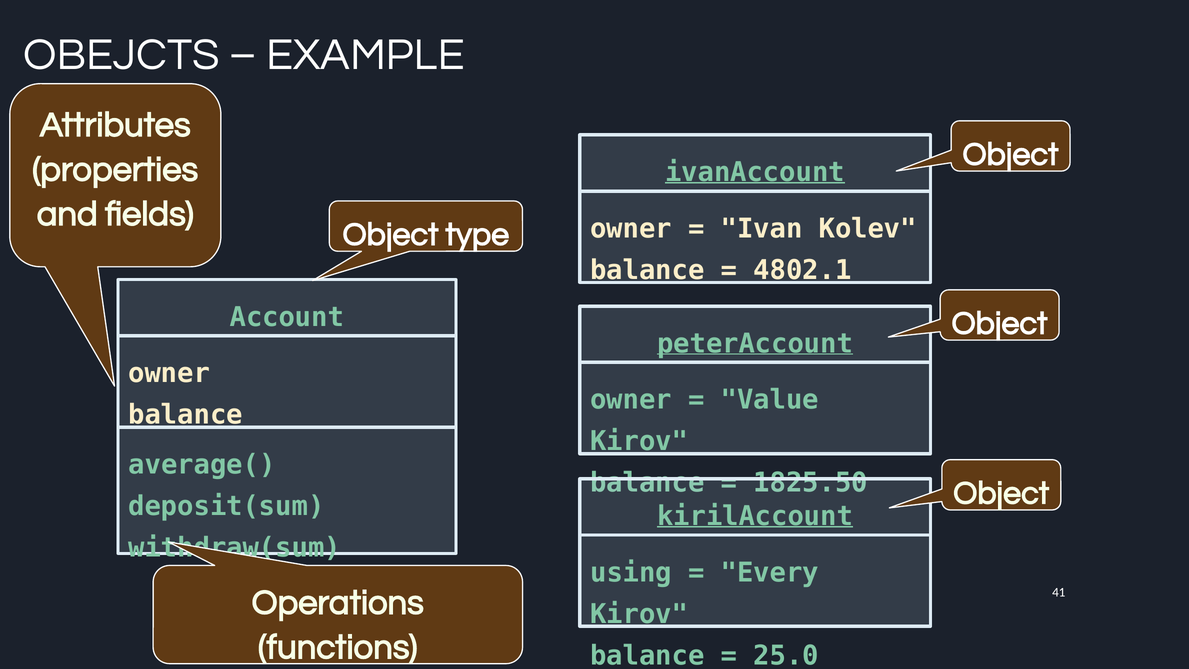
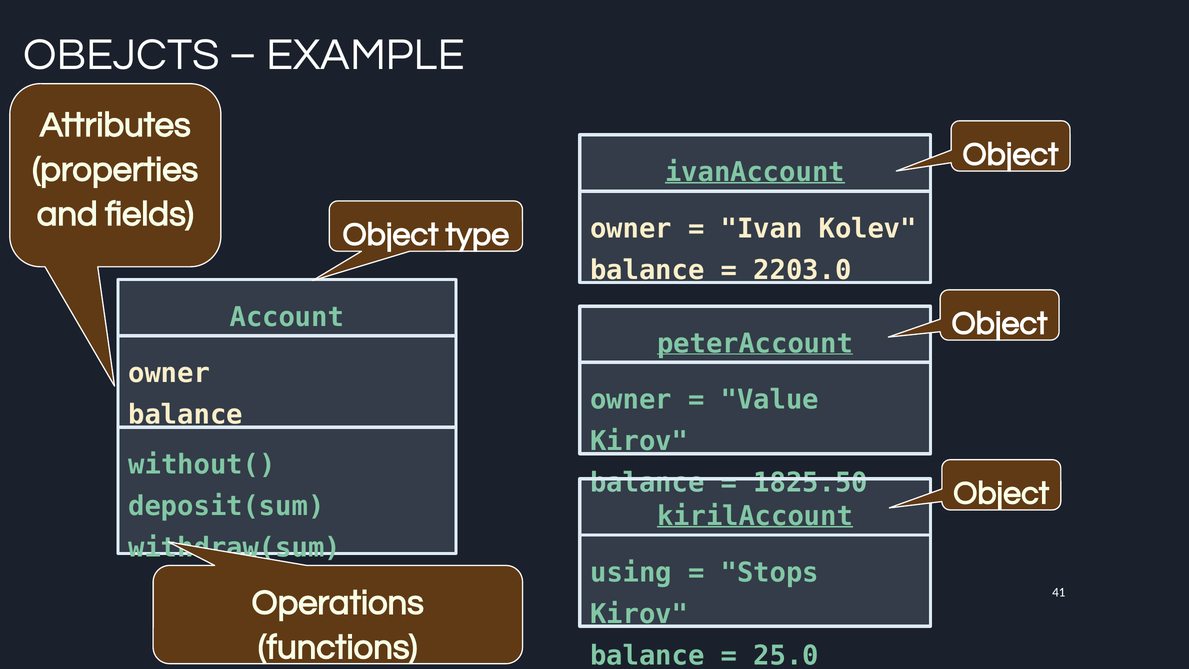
4802.1: 4802.1 -> 2203.0
average(: average( -> without(
Every: Every -> Stops
